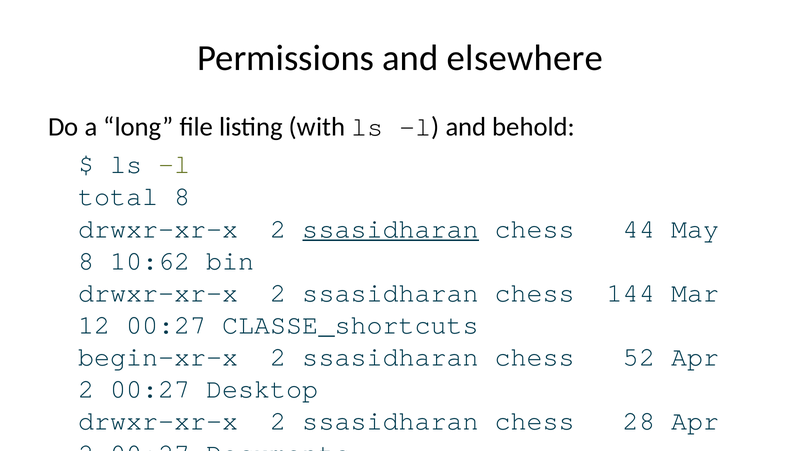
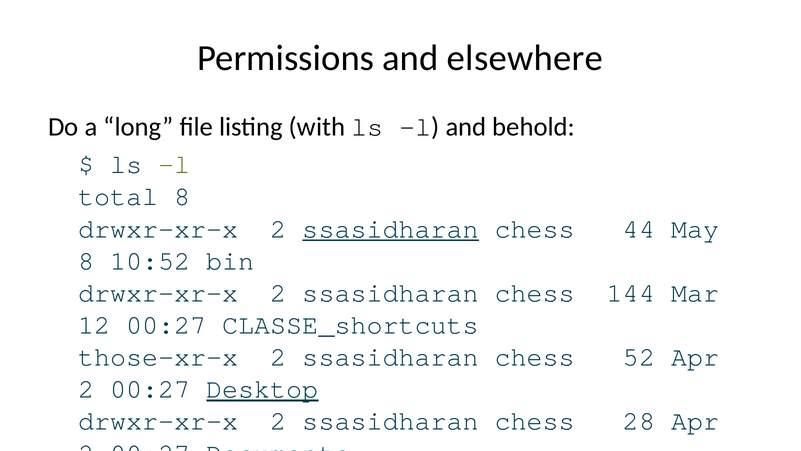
10:62: 10:62 -> 10:52
begin-xr-x: begin-xr-x -> those-xr-x
Desktop underline: none -> present
